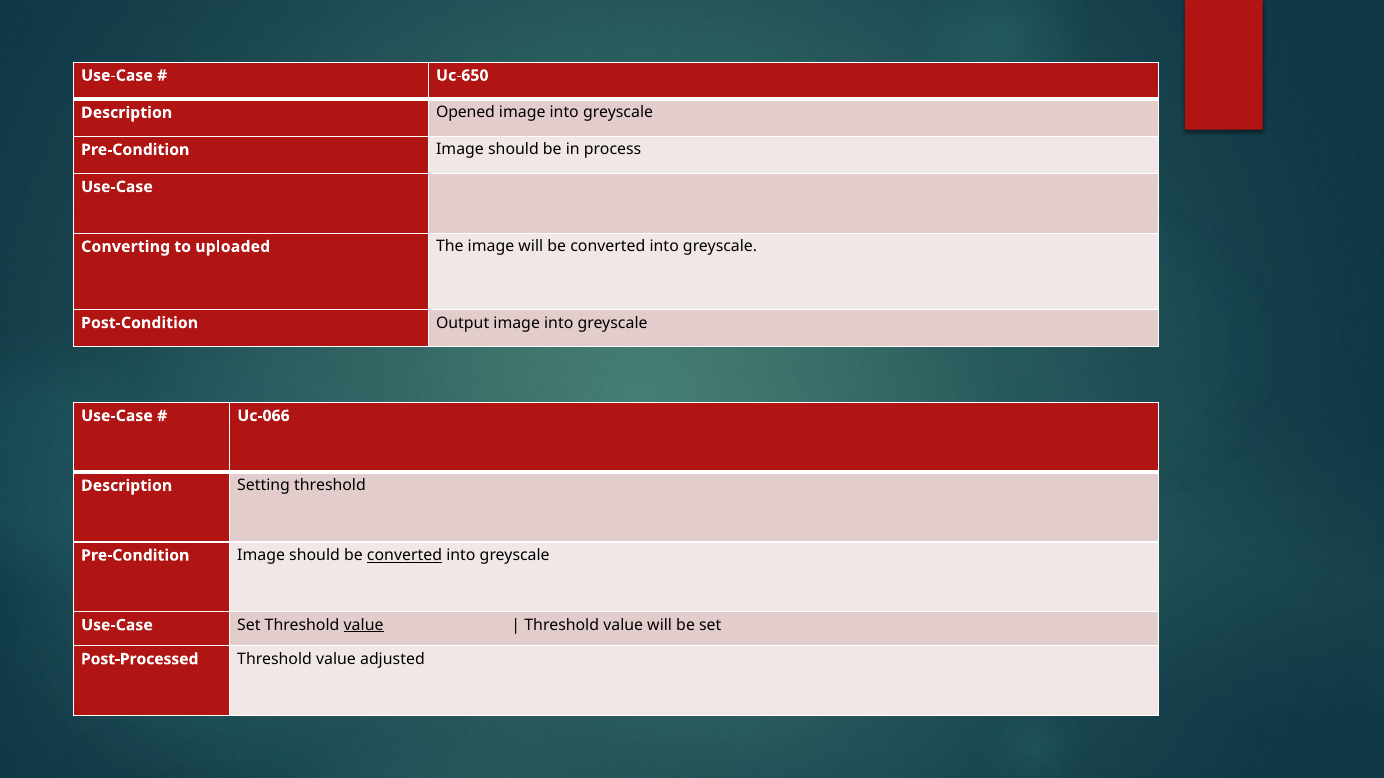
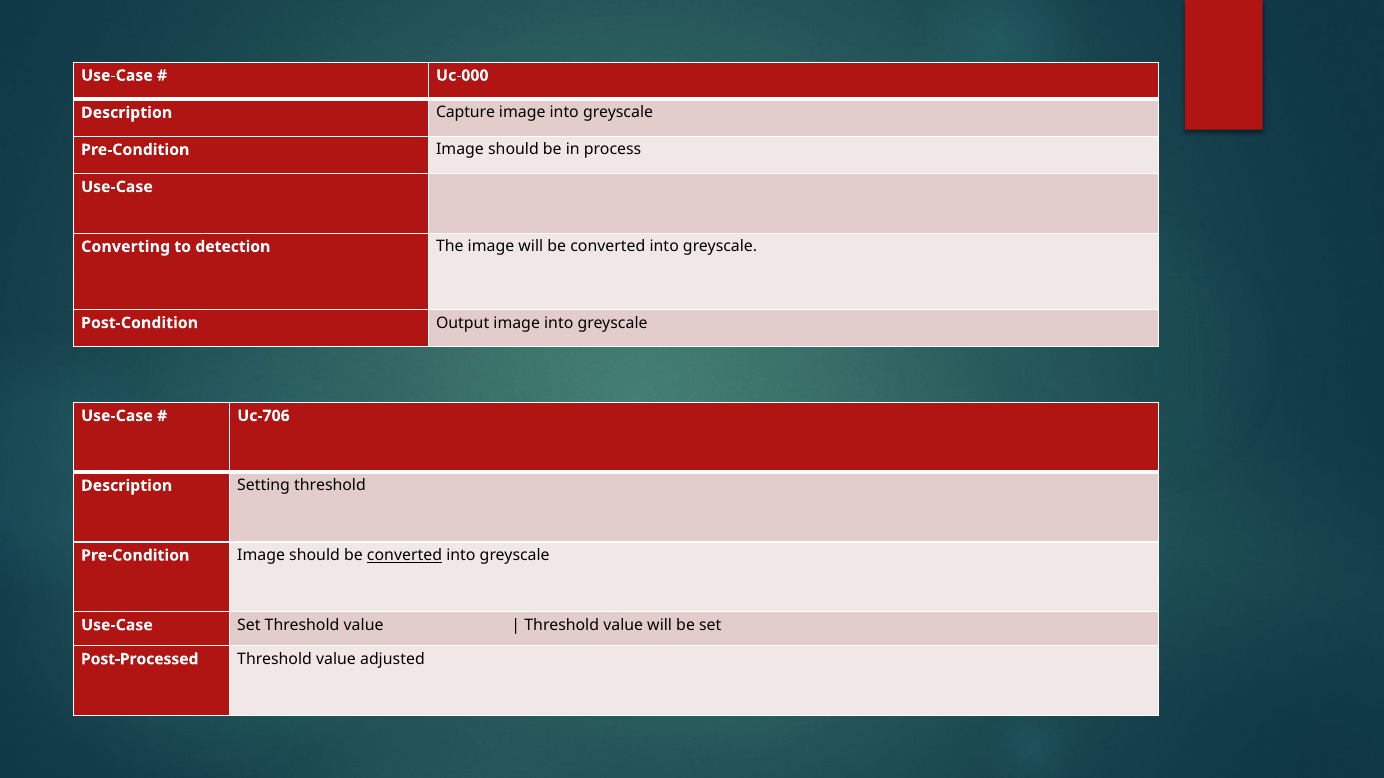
Uc-650: Uc-650 -> Uc-000
Opened: Opened -> Capture
uploaded: uploaded -> detection
Uc-066: Uc-066 -> Uc-706
value at (364, 625) underline: present -> none
